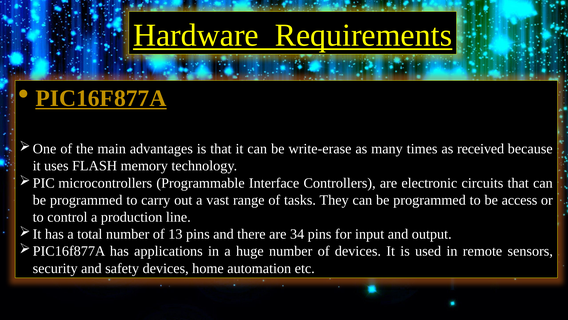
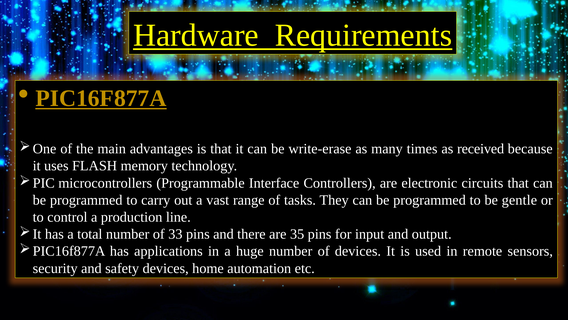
access: access -> gentle
13: 13 -> 33
34: 34 -> 35
